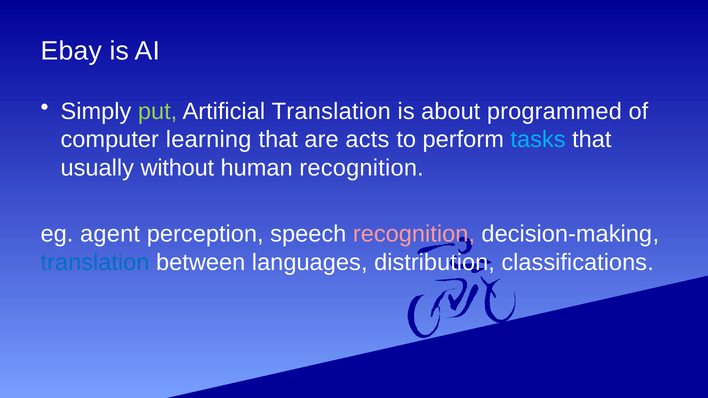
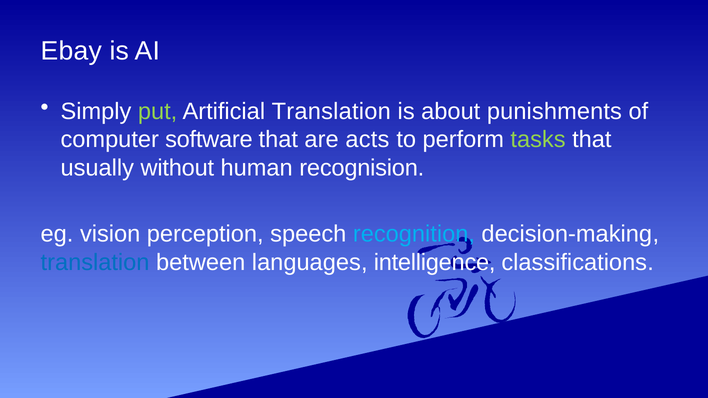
programmed: programmed -> punishments
learning: learning -> software
tasks colour: light blue -> light green
human recognition: recognition -> recognision
agent: agent -> vision
recognition at (414, 234) colour: pink -> light blue
distribution: distribution -> intelligence
